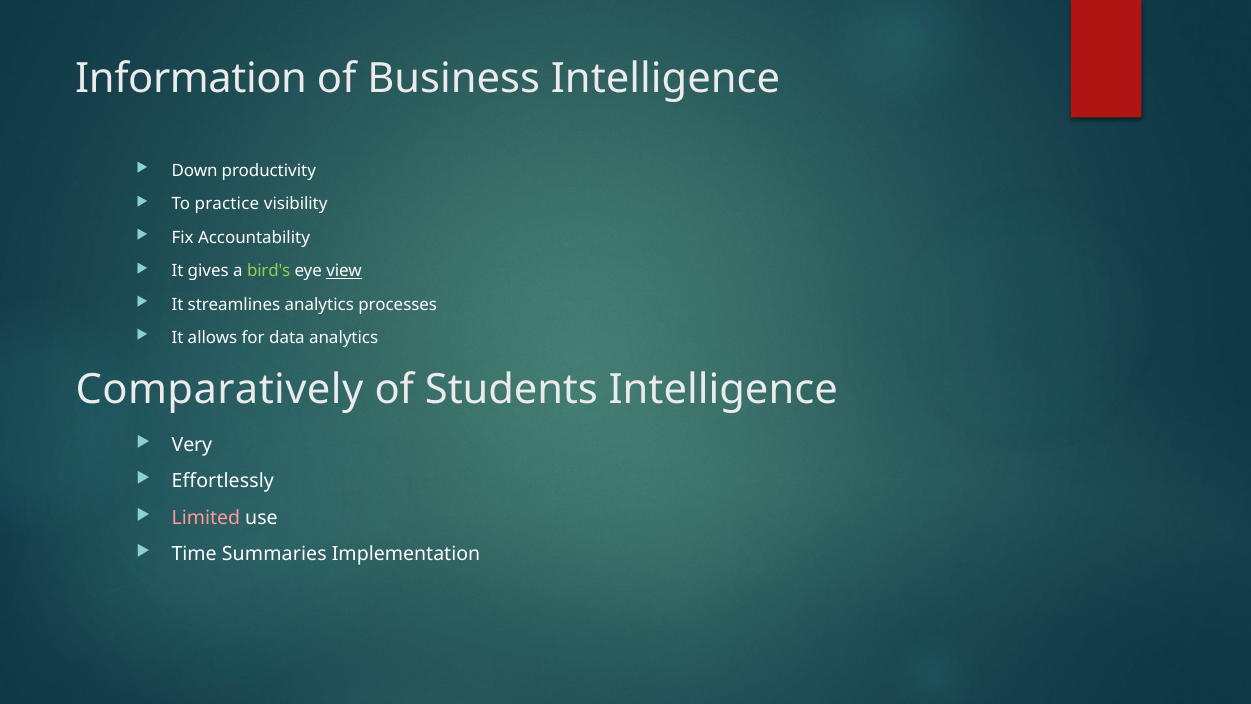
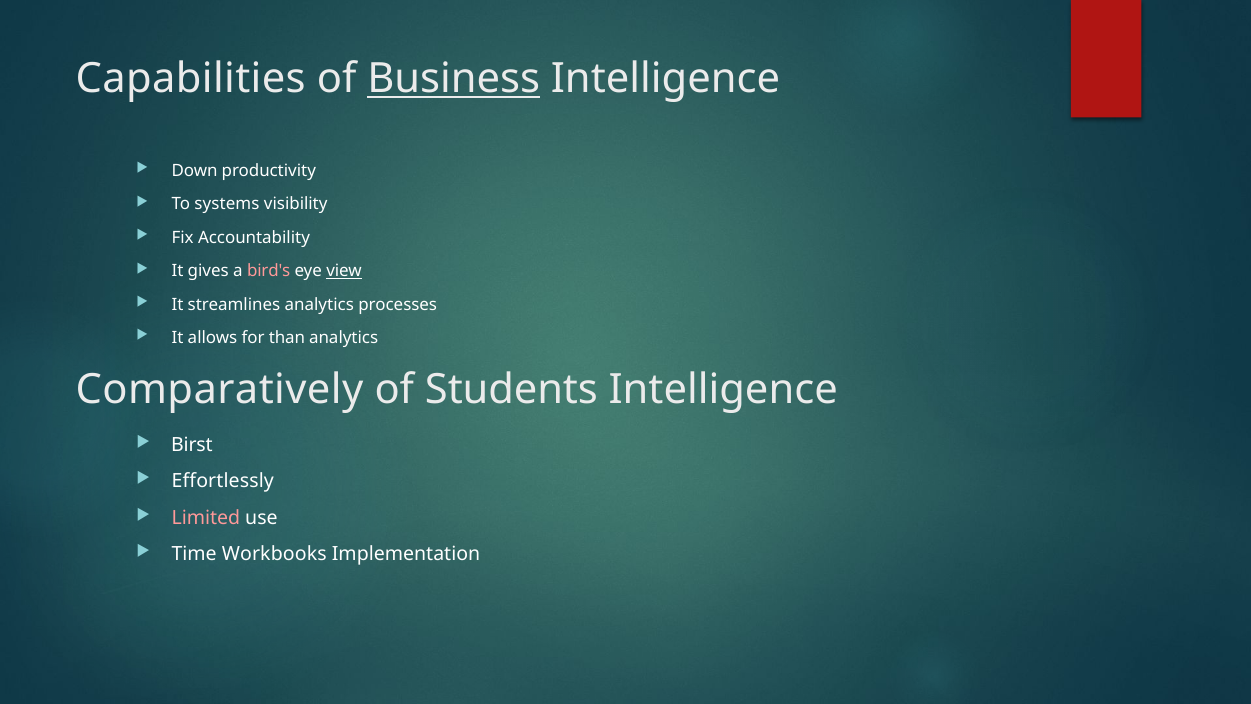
Information: Information -> Capabilities
Business underline: none -> present
practice: practice -> systems
bird's colour: light green -> pink
data: data -> than
Very: Very -> Birst
Summaries: Summaries -> Workbooks
